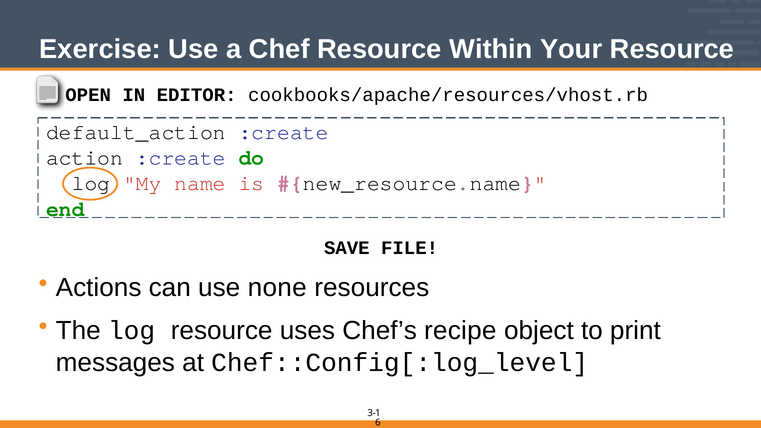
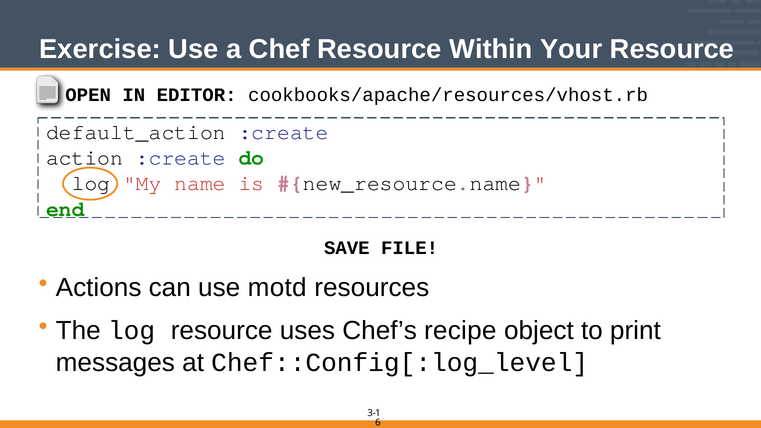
none: none -> motd
